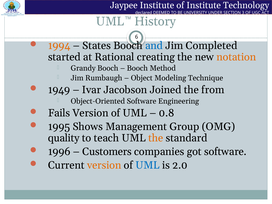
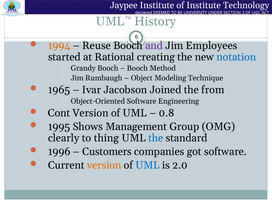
States: States -> Reuse
and colour: blue -> purple
Completed: Completed -> Employees
notation colour: orange -> blue
1949: 1949 -> 1965
Fails: Fails -> Cont
quality: quality -> clearly
teach: teach -> thing
the at (156, 138) colour: orange -> blue
